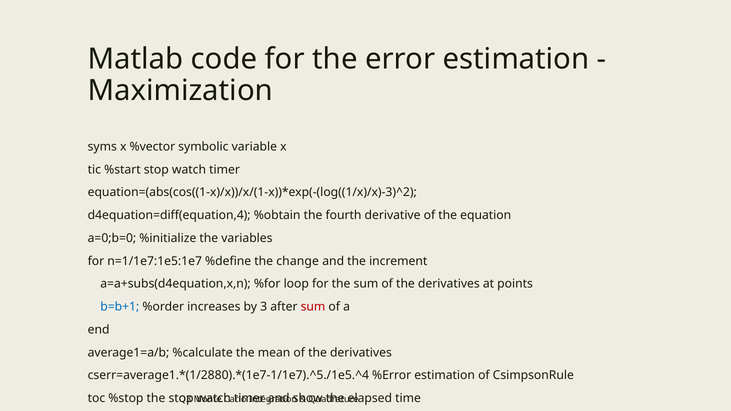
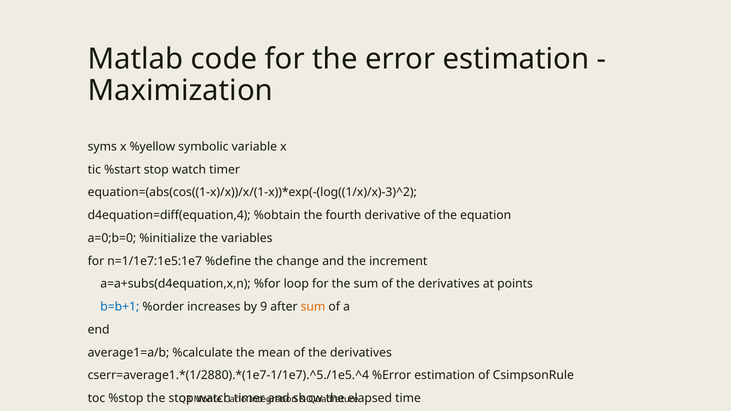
%vector: %vector -> %yellow
3: 3 -> 9
sum at (313, 307) colour: red -> orange
